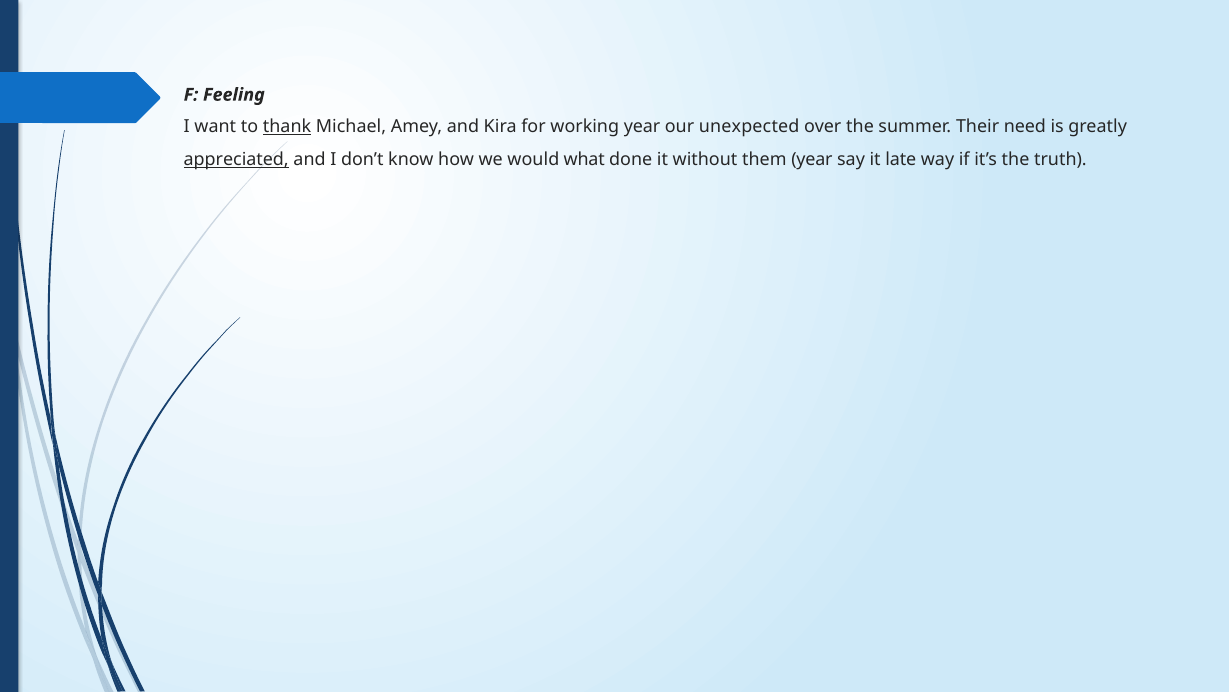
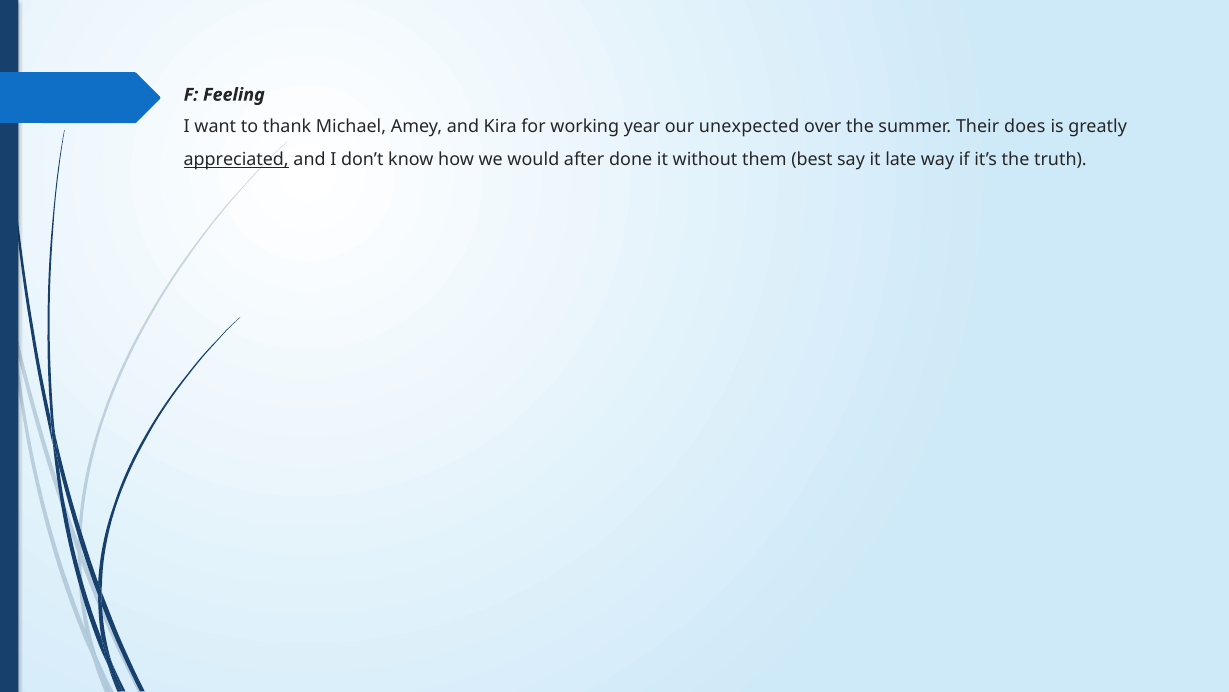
thank underline: present -> none
need: need -> does
what: what -> after
them year: year -> best
